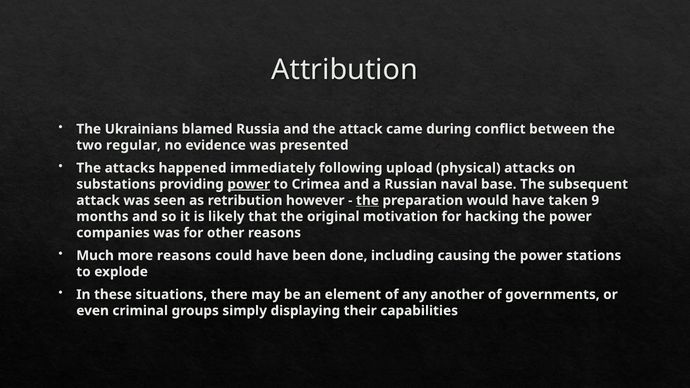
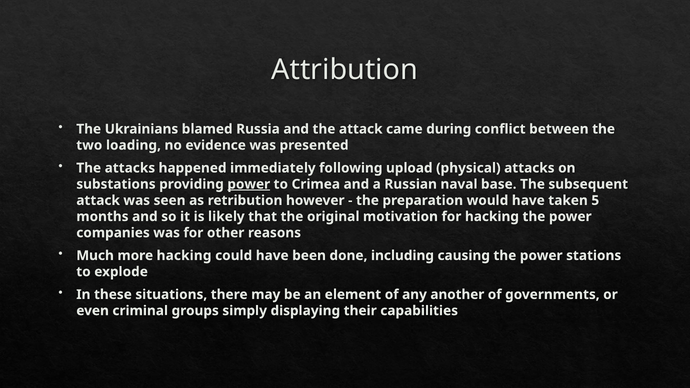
regular: regular -> loading
the at (367, 200) underline: present -> none
9: 9 -> 5
more reasons: reasons -> hacking
